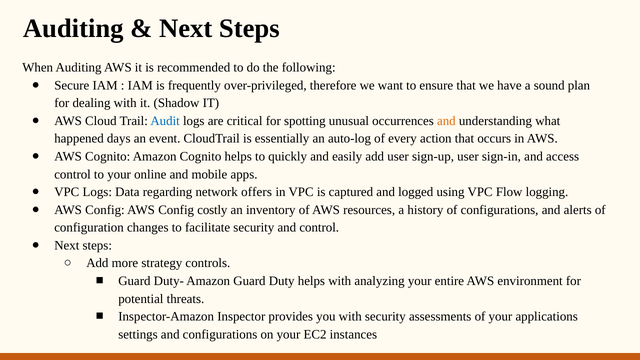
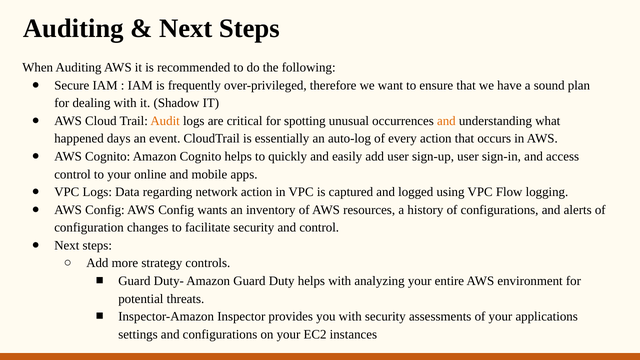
Audit colour: blue -> orange
network offers: offers -> action
costly: costly -> wants
